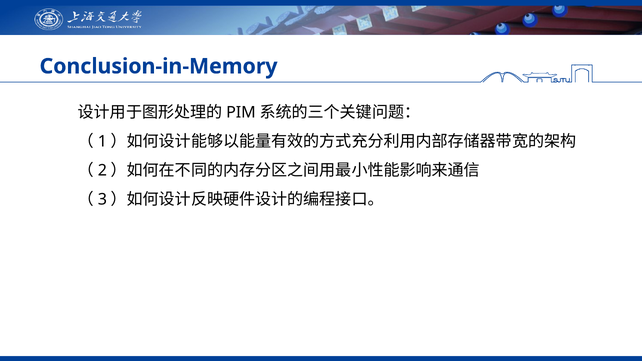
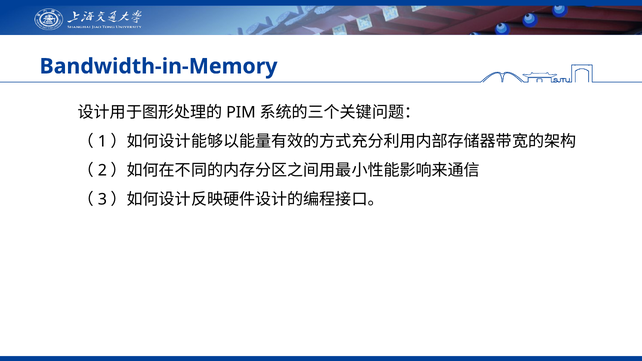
Conclusion-in-Memory: Conclusion-in-Memory -> Bandwidth-in-Memory
